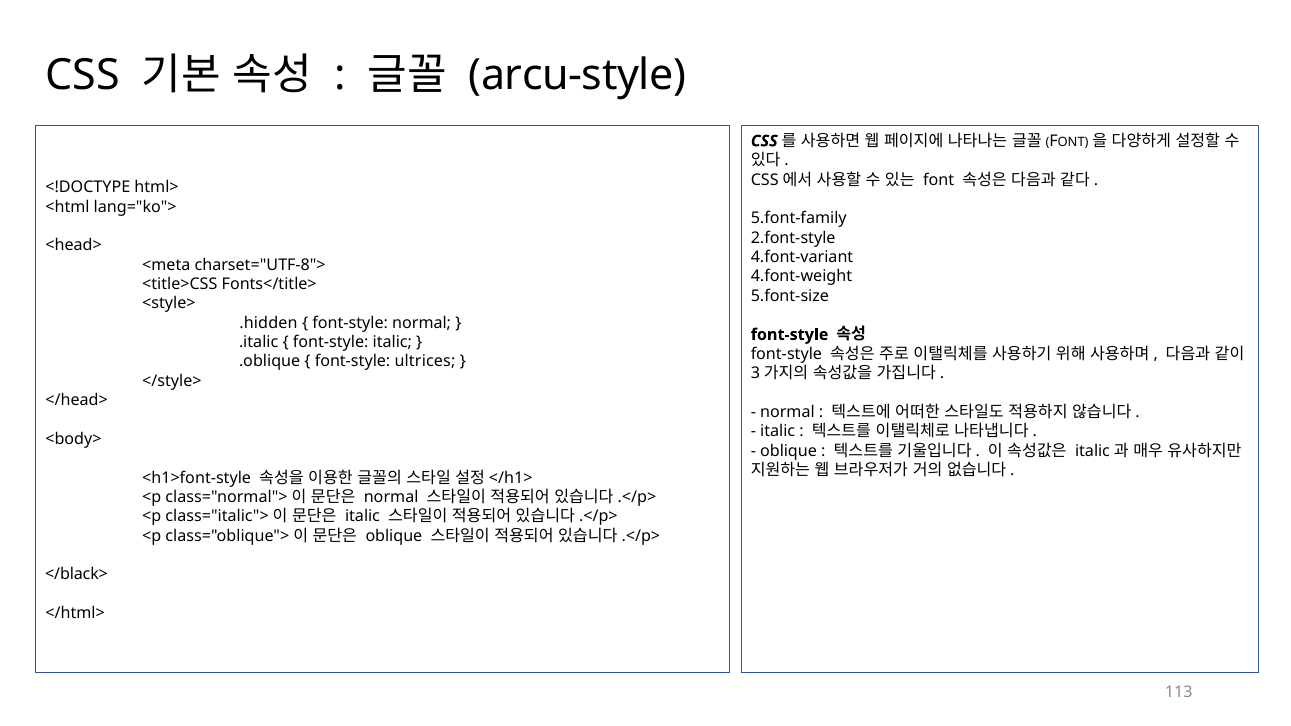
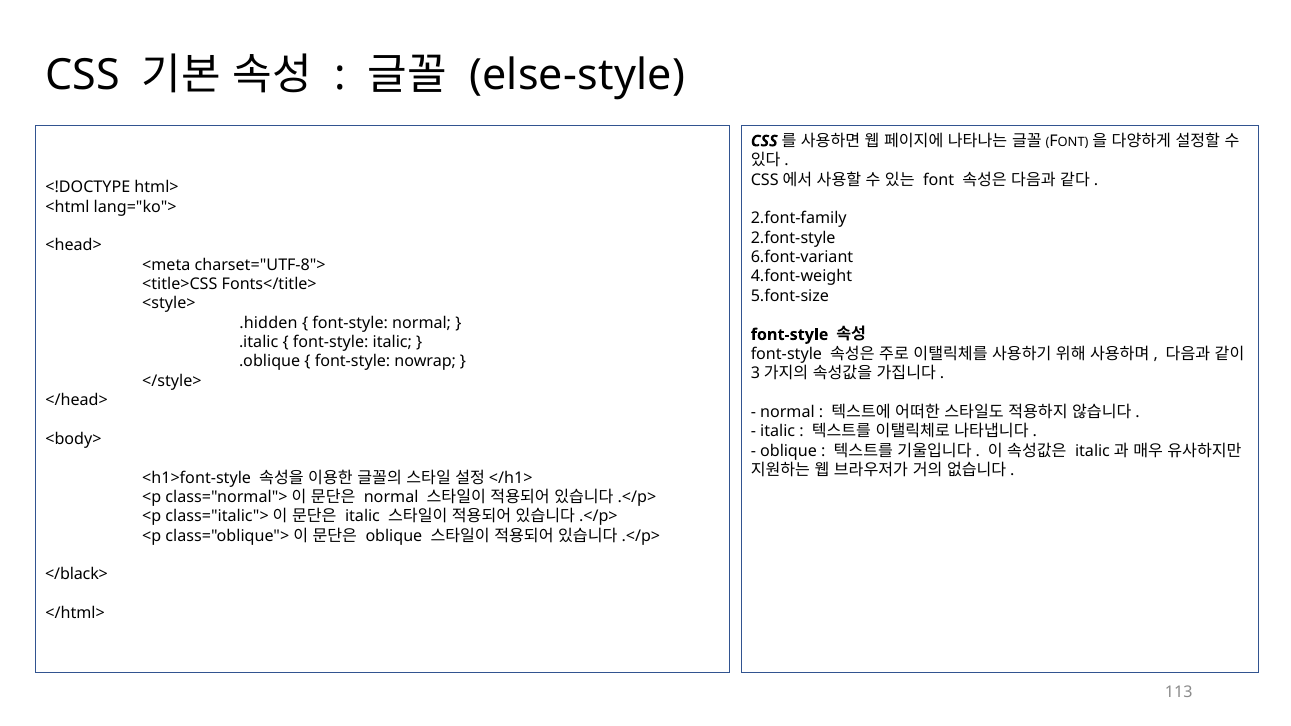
arcu-style: arcu-style -> else-style
5.font-family: 5.font-family -> 2.font-family
4.font-variant: 4.font-variant -> 6.font-variant
ultrices: ultrices -> nowrap
